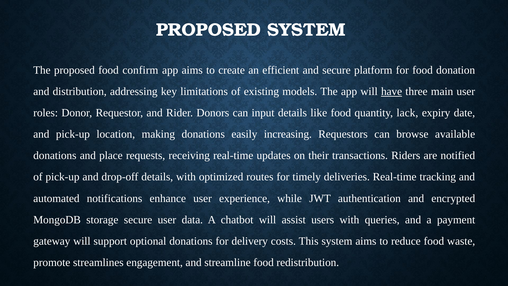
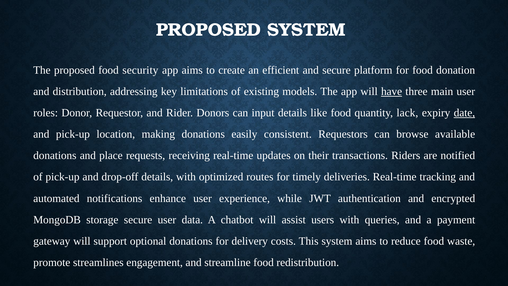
confirm: confirm -> security
date underline: none -> present
increasing: increasing -> consistent
